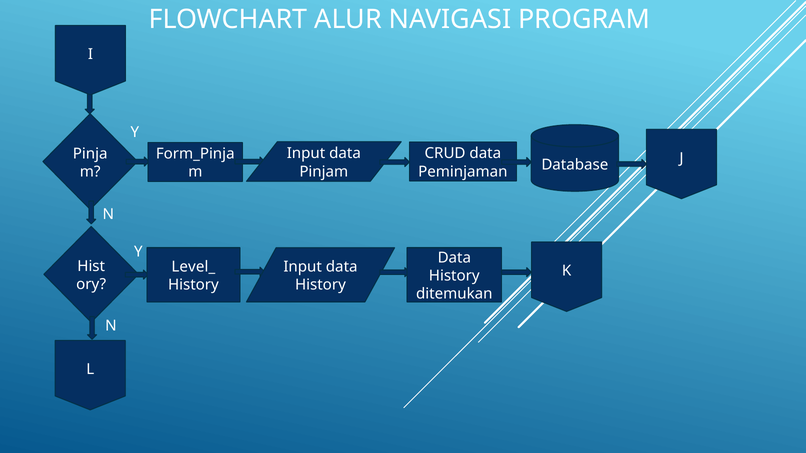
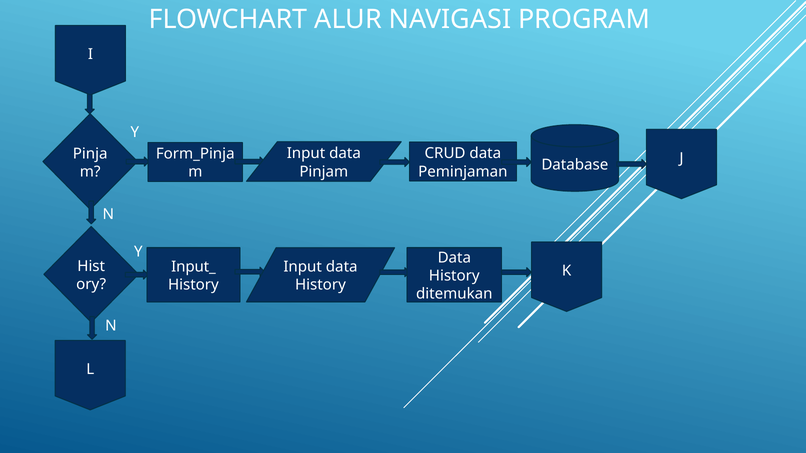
Level_: Level_ -> Input_
